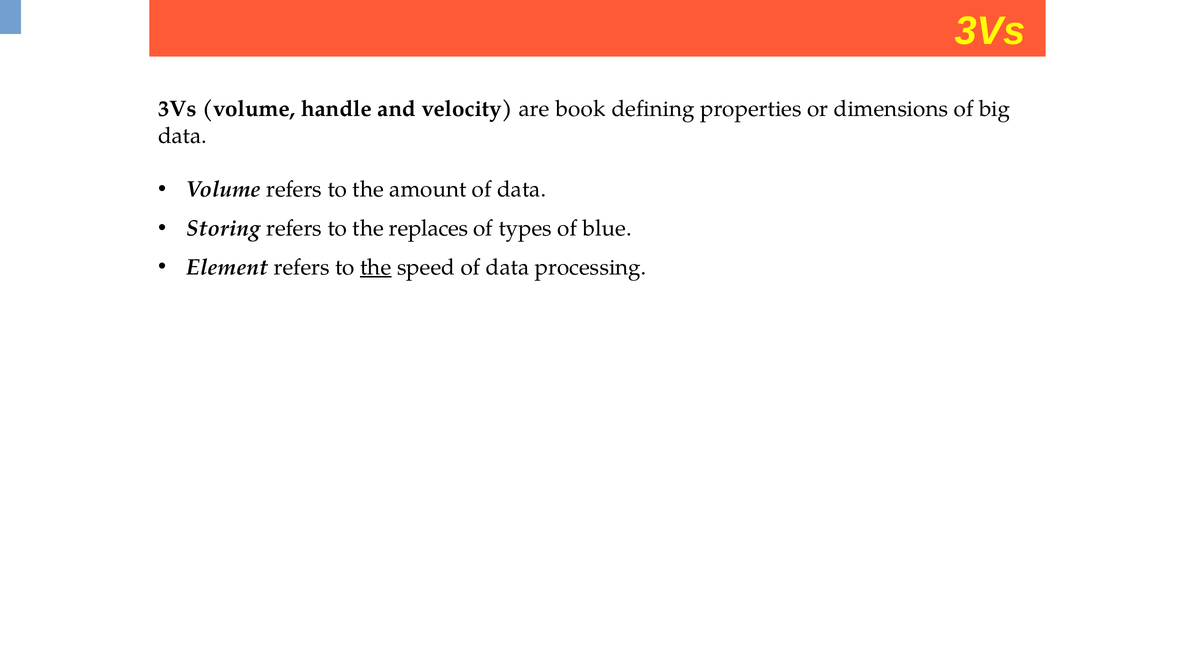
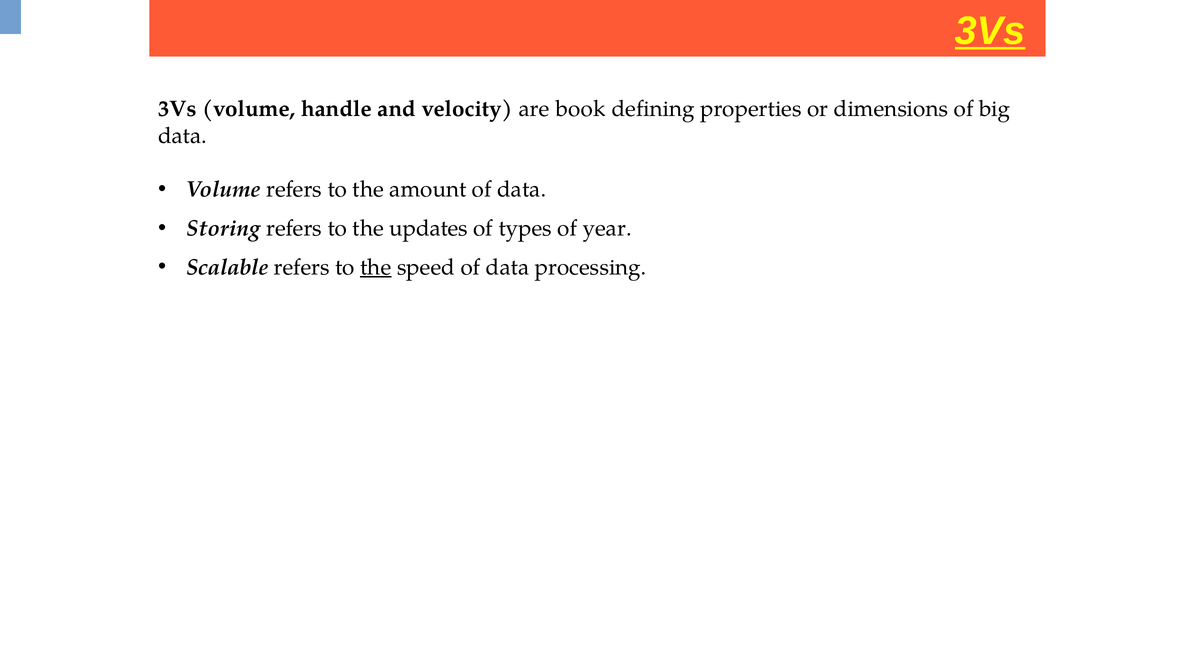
3Vs at (990, 31) underline: none -> present
replaces: replaces -> updates
blue: blue -> year
Element: Element -> Scalable
